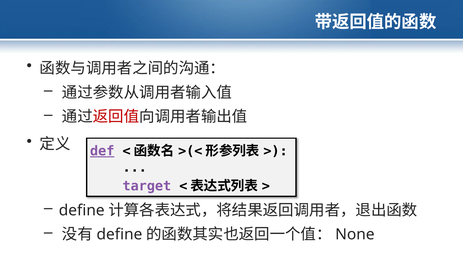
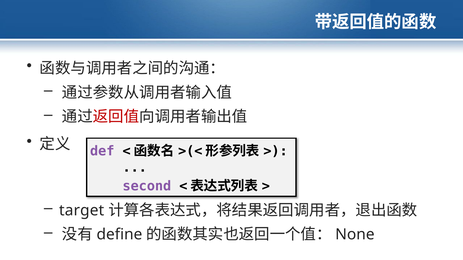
def underline: present -> none
target: target -> second
define at (82, 211): define -> target
